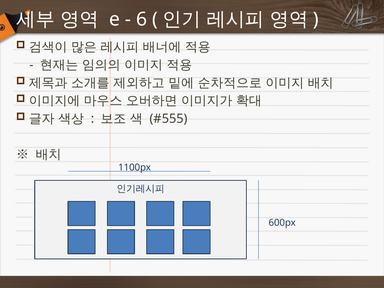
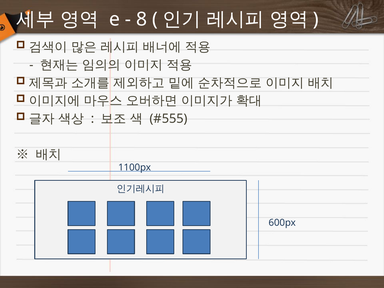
6: 6 -> 8
